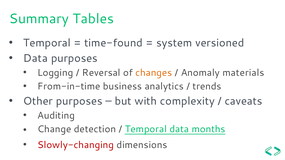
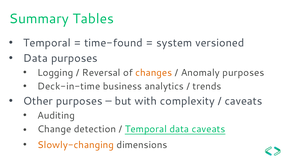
Anomaly materials: materials -> purposes
From-in-time: From-in-time -> Deck-in-time
data months: months -> caveats
Slowly-changing colour: red -> orange
